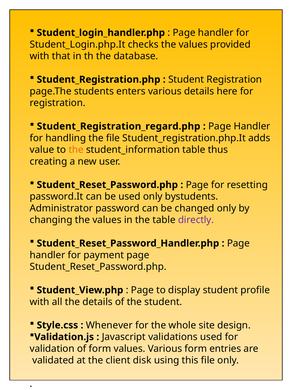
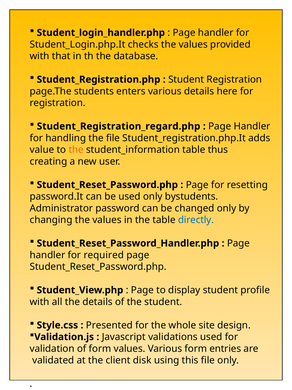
directly colour: purple -> blue
payment: payment -> required
Whenever: Whenever -> Presented
